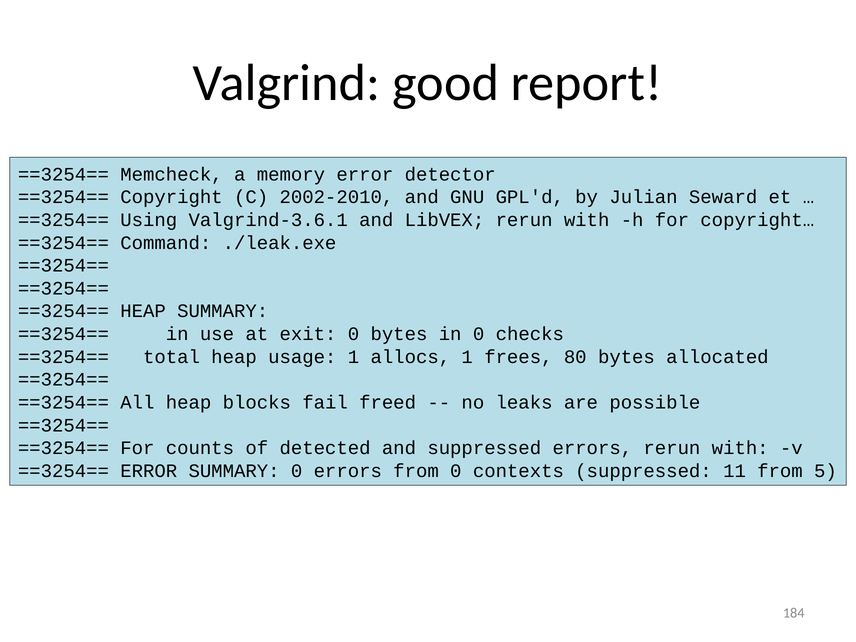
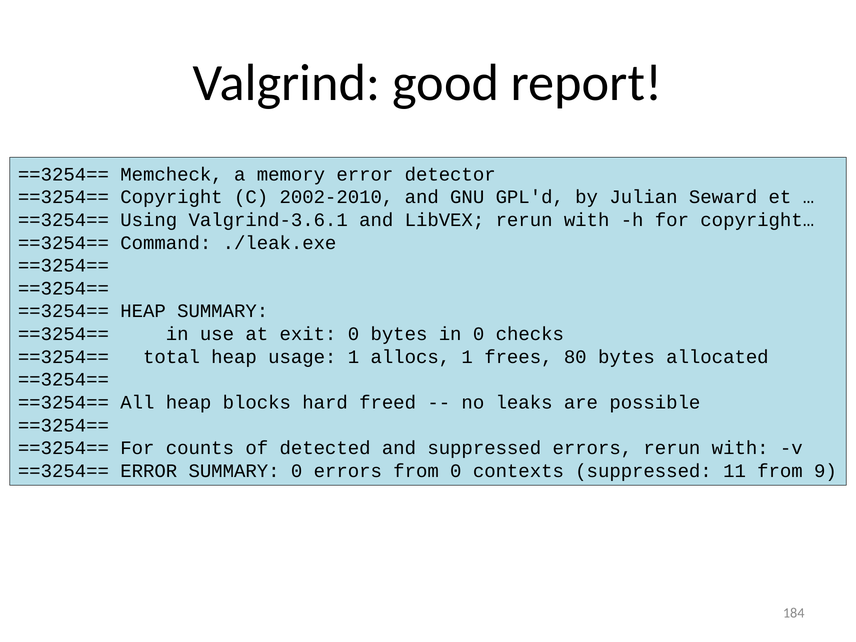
fail: fail -> hard
5: 5 -> 9
